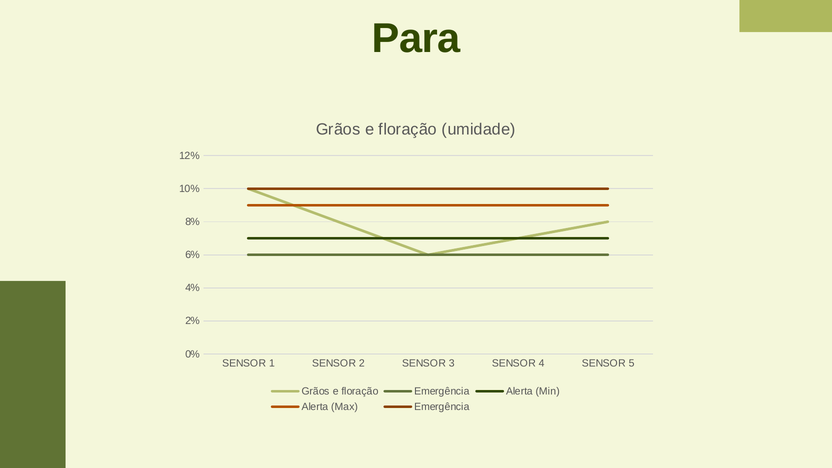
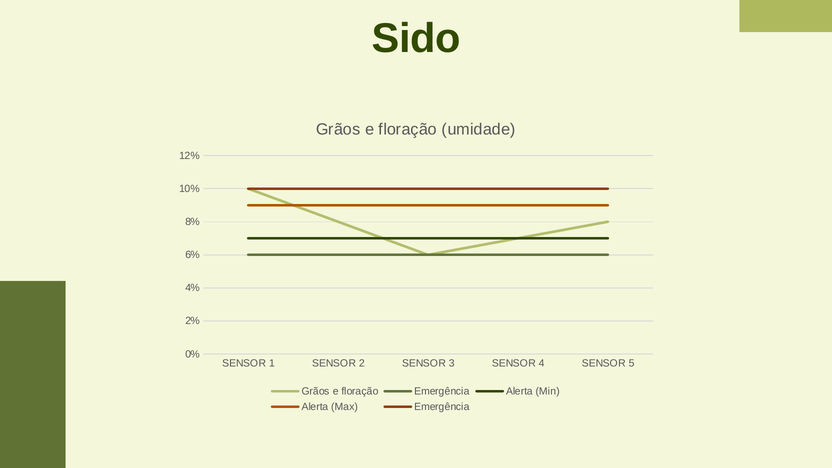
Para: Para -> Sido
